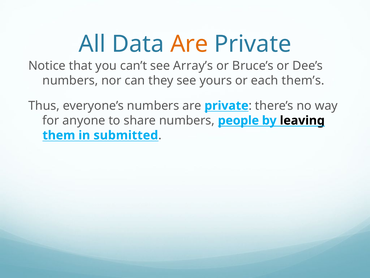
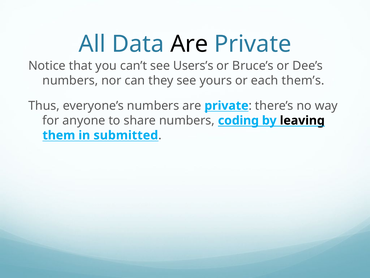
Are at (189, 44) colour: orange -> black
Array’s: Array’s -> Users’s
people: people -> coding
